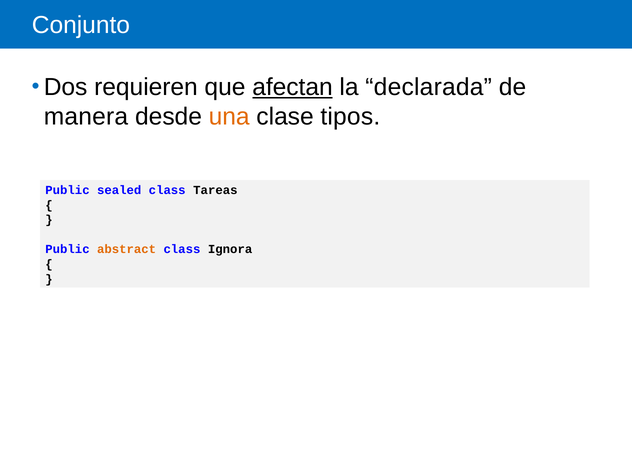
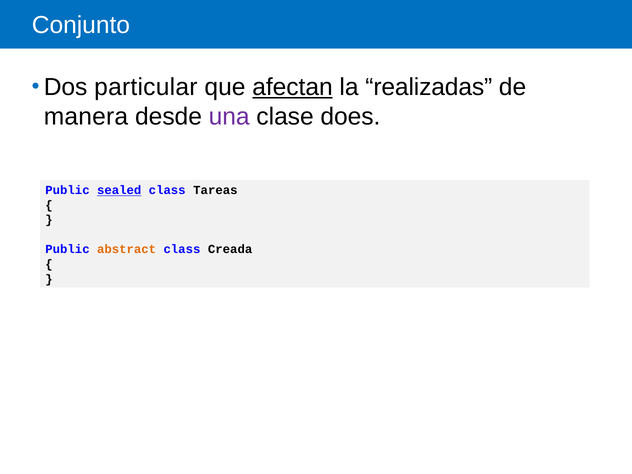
requieren: requieren -> particular
declarada: declarada -> realizadas
una colour: orange -> purple
tipos: tipos -> does
sealed underline: none -> present
Ignora: Ignora -> Creada
